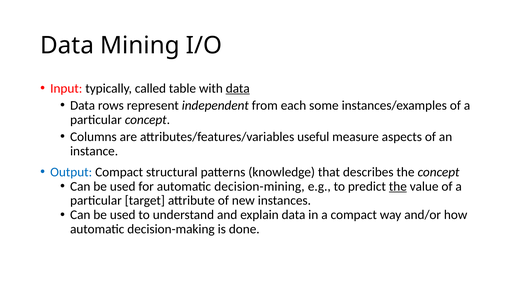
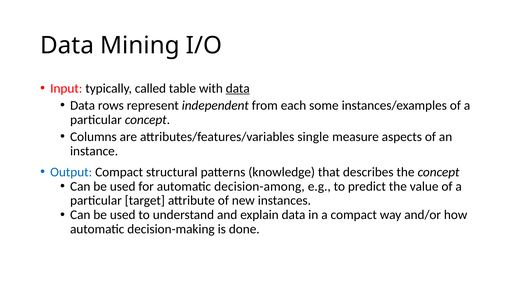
useful: useful -> single
decision-mining: decision-mining -> decision-among
the at (398, 186) underline: present -> none
